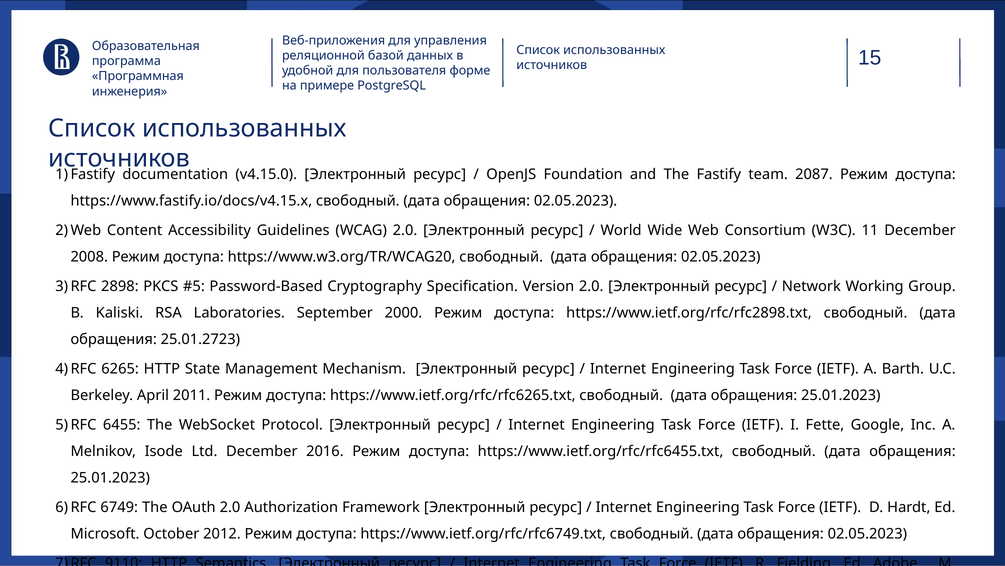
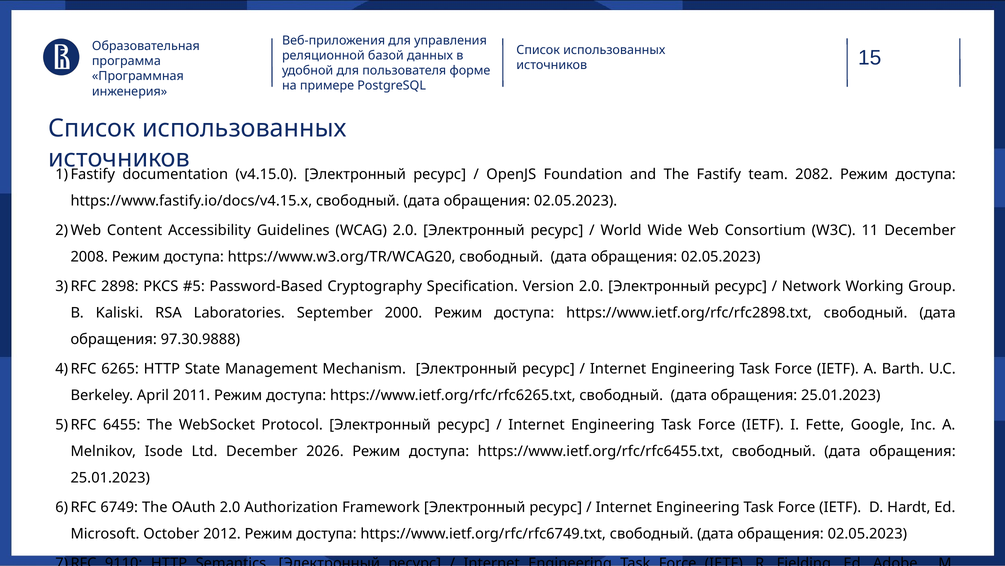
2087: 2087 -> 2082
25.01.2723: 25.01.2723 -> 97.30.9888
2016: 2016 -> 2026
